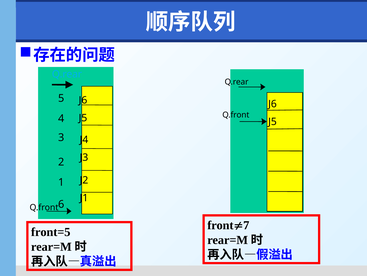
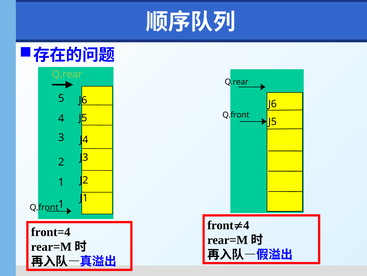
Q.rear at (67, 74) colour: light blue -> light green
Q.front 6: 6 -> 1
7 at (246, 225): 7 -> 4
front=5: front=5 -> front=4
